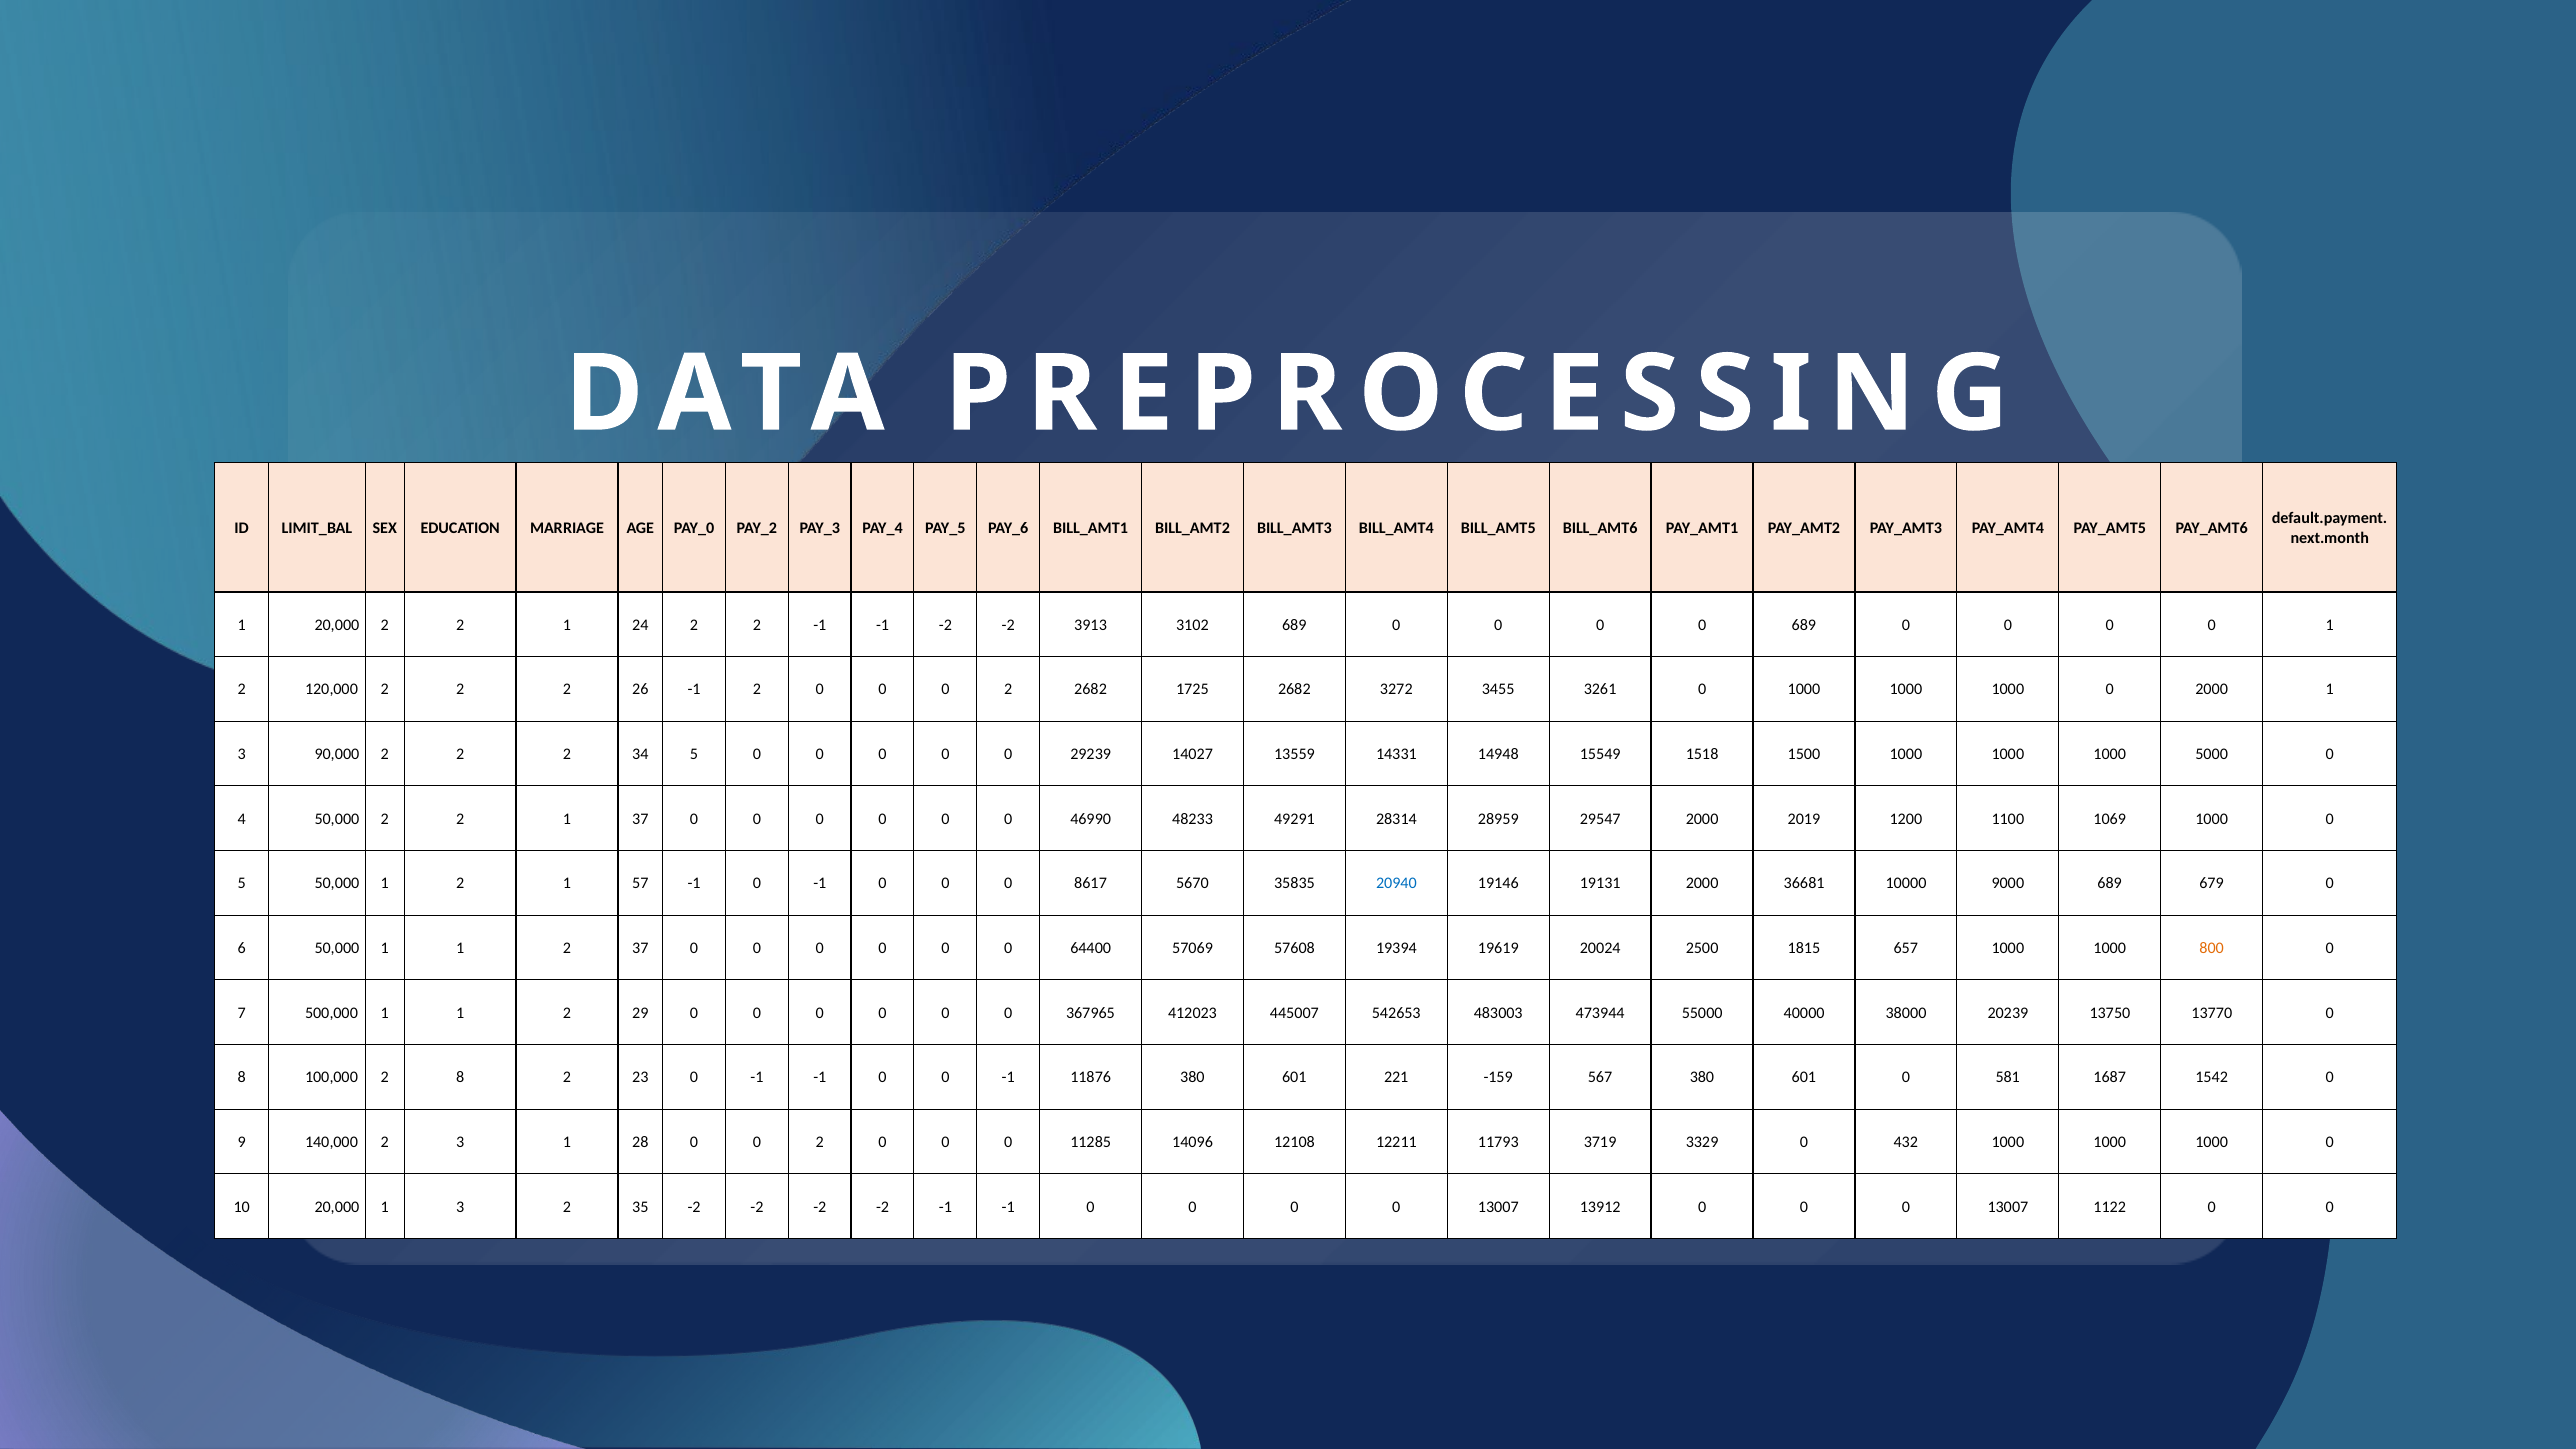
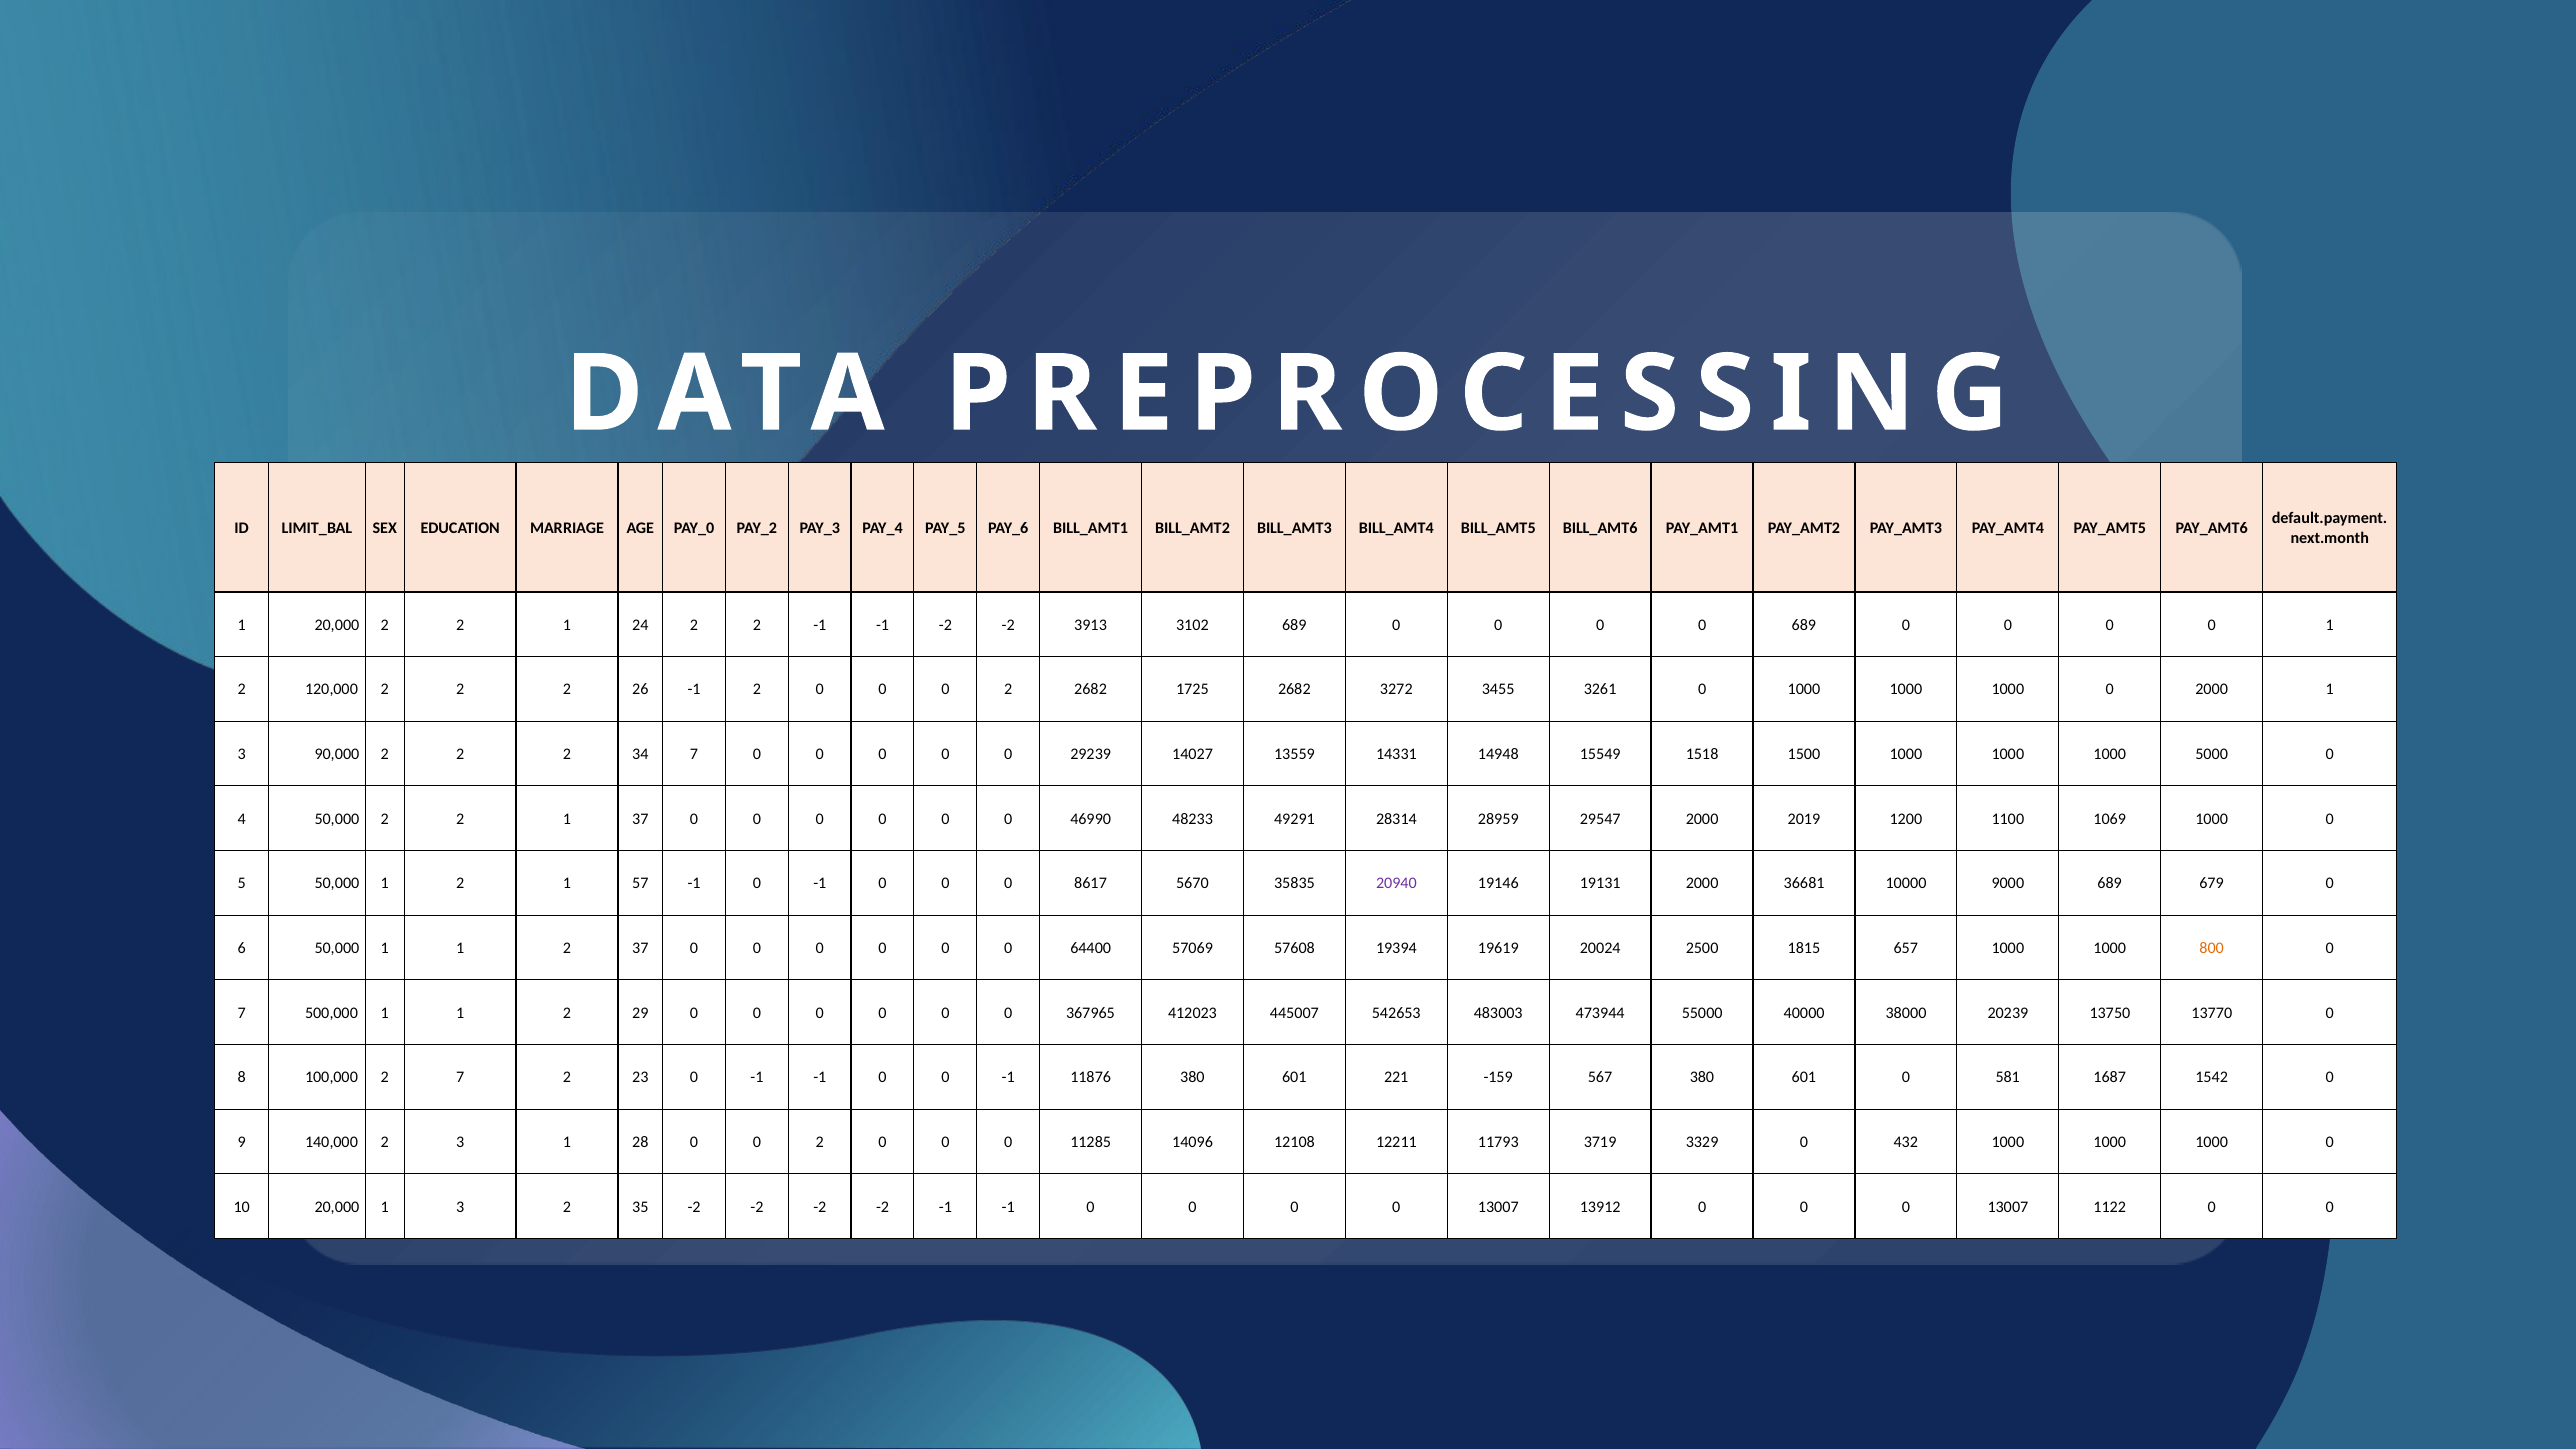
34 5: 5 -> 7
20940 colour: blue -> purple
2 8: 8 -> 7
